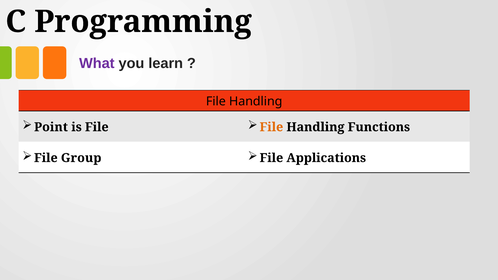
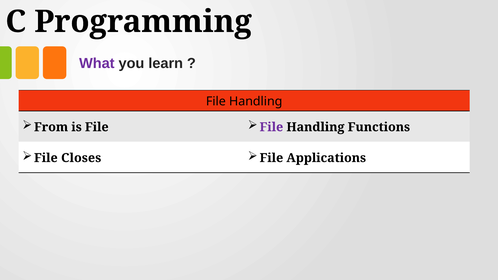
Point: Point -> From
File at (271, 127) colour: orange -> purple
Group: Group -> Closes
